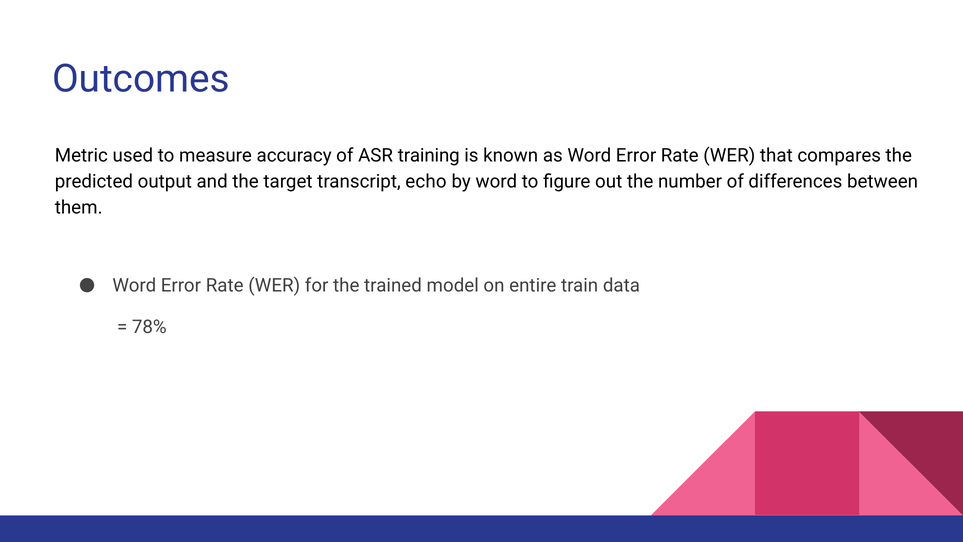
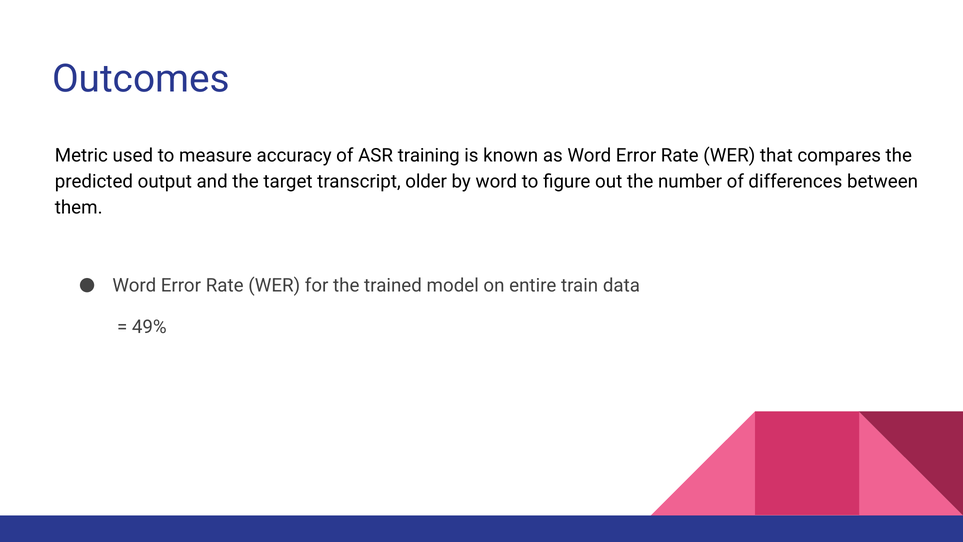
echo: echo -> older
78%: 78% -> 49%
